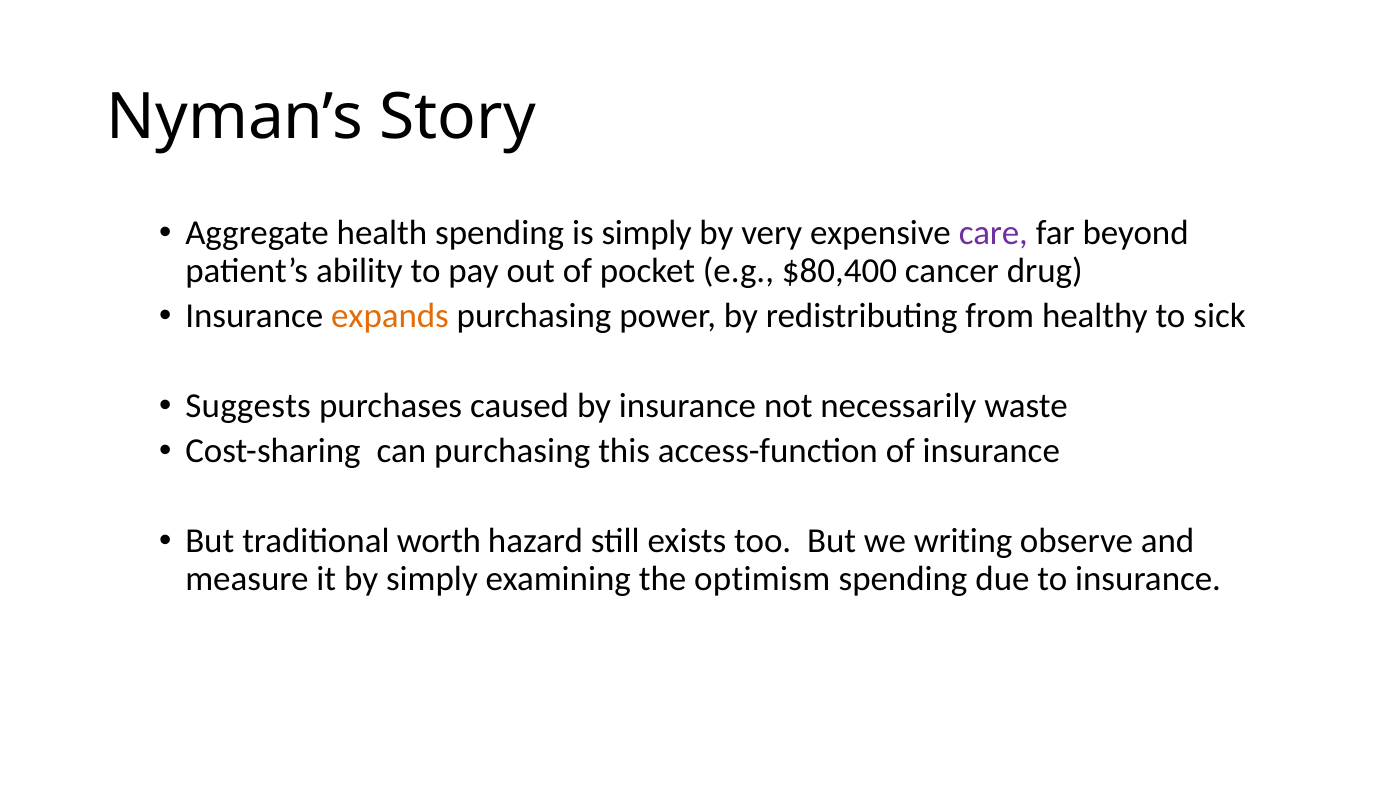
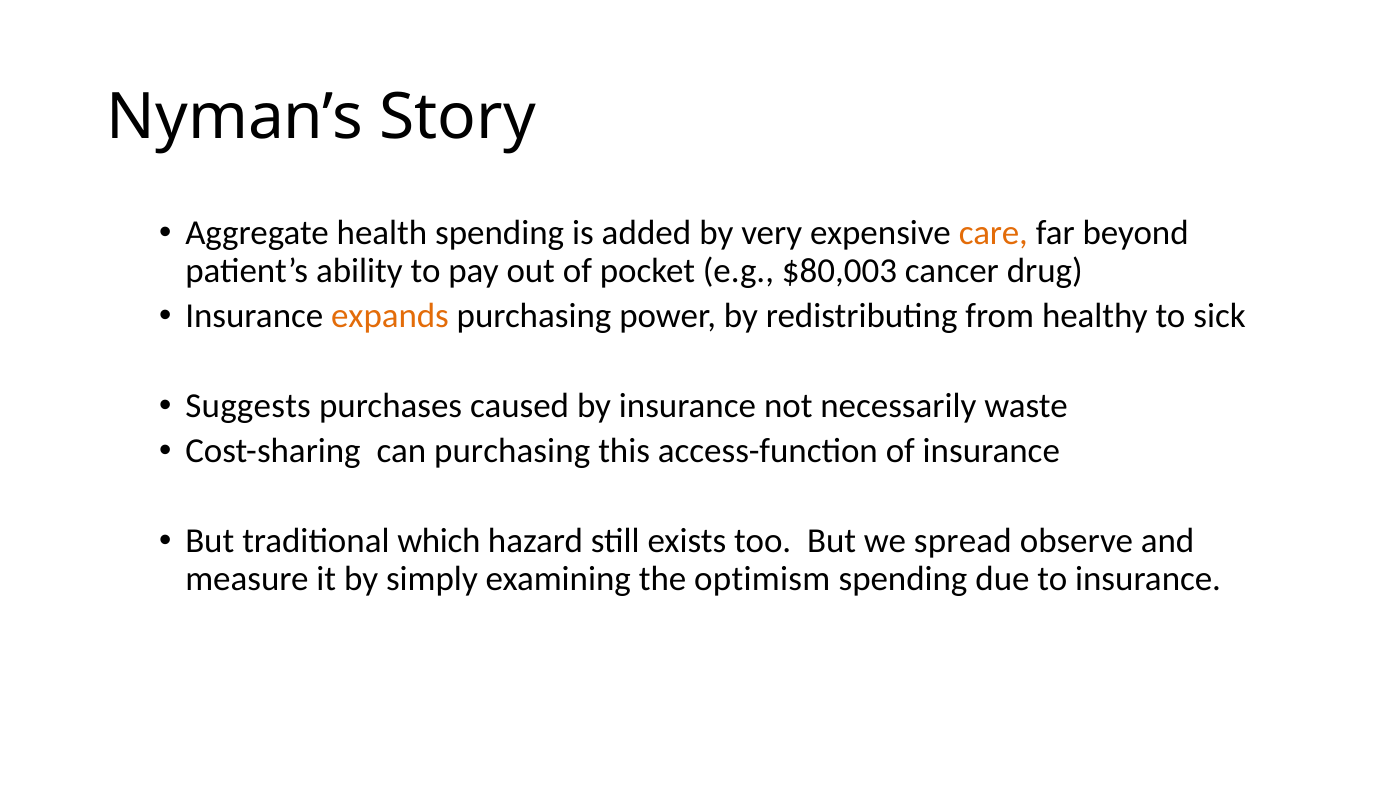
is simply: simply -> added
care colour: purple -> orange
$80,400: $80,400 -> $80,003
worth: worth -> which
writing: writing -> spread
